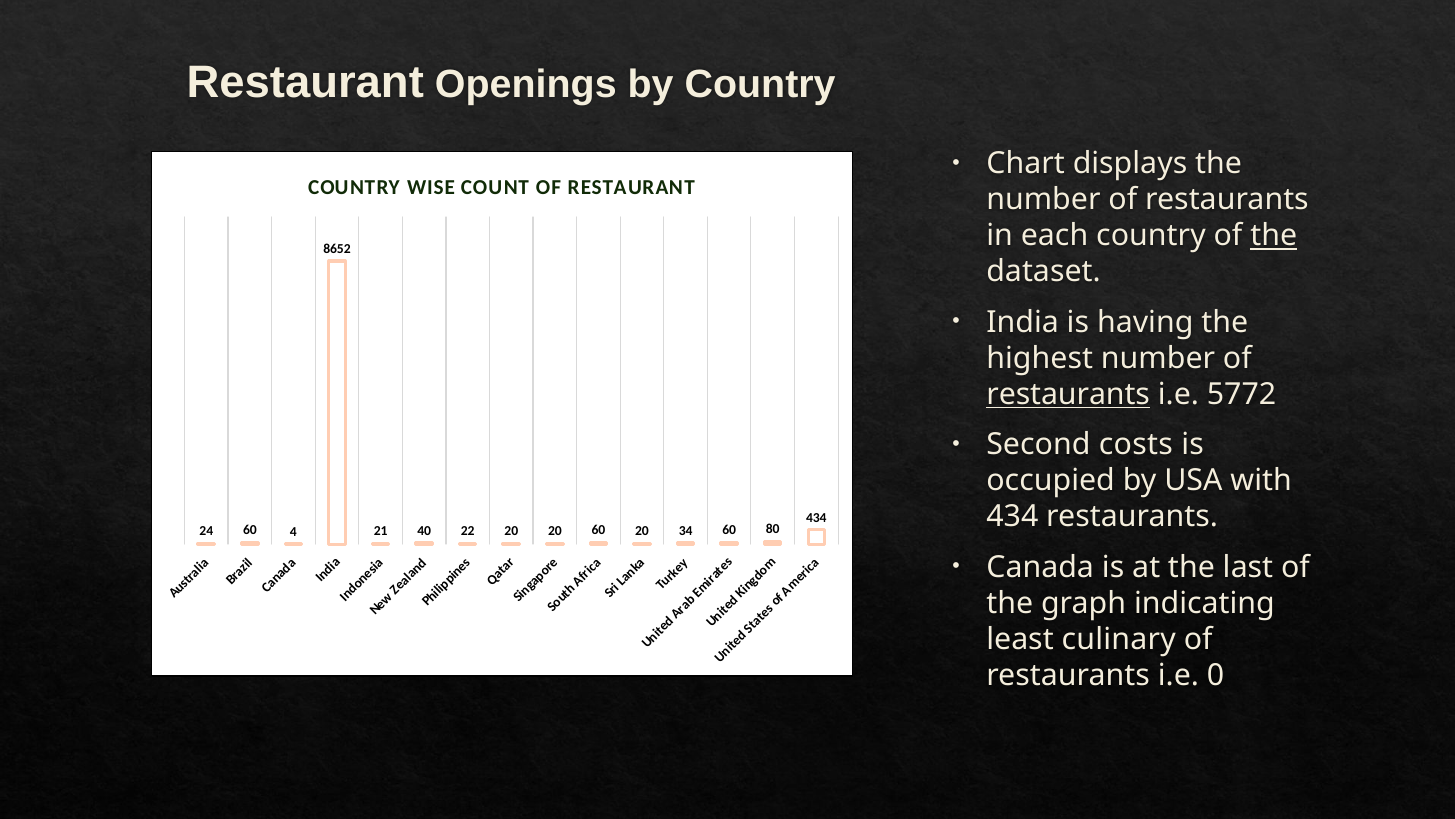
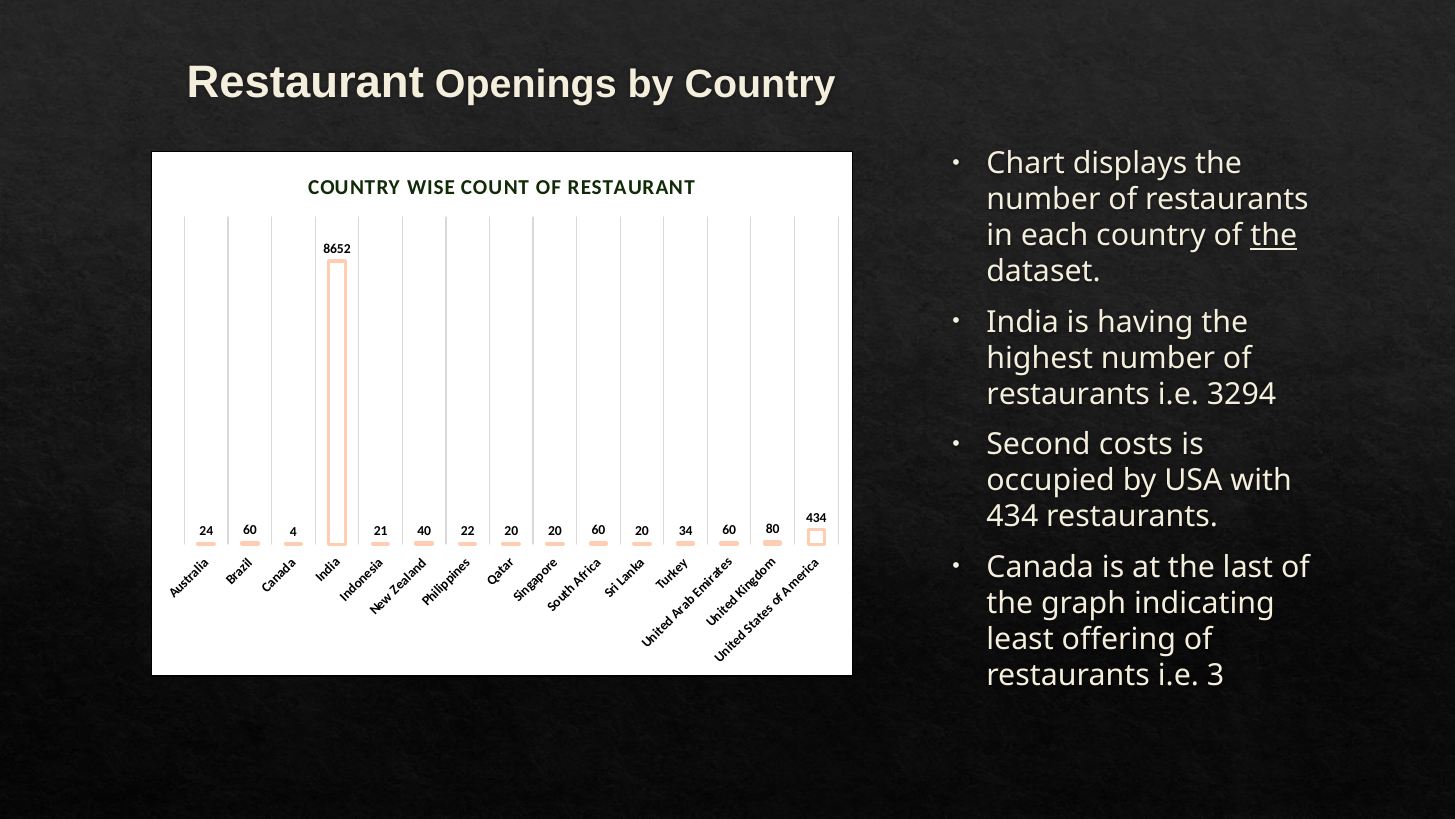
restaurants at (1068, 394) underline: present -> none
5772: 5772 -> 3294
culinary: culinary -> offering
0: 0 -> 3
